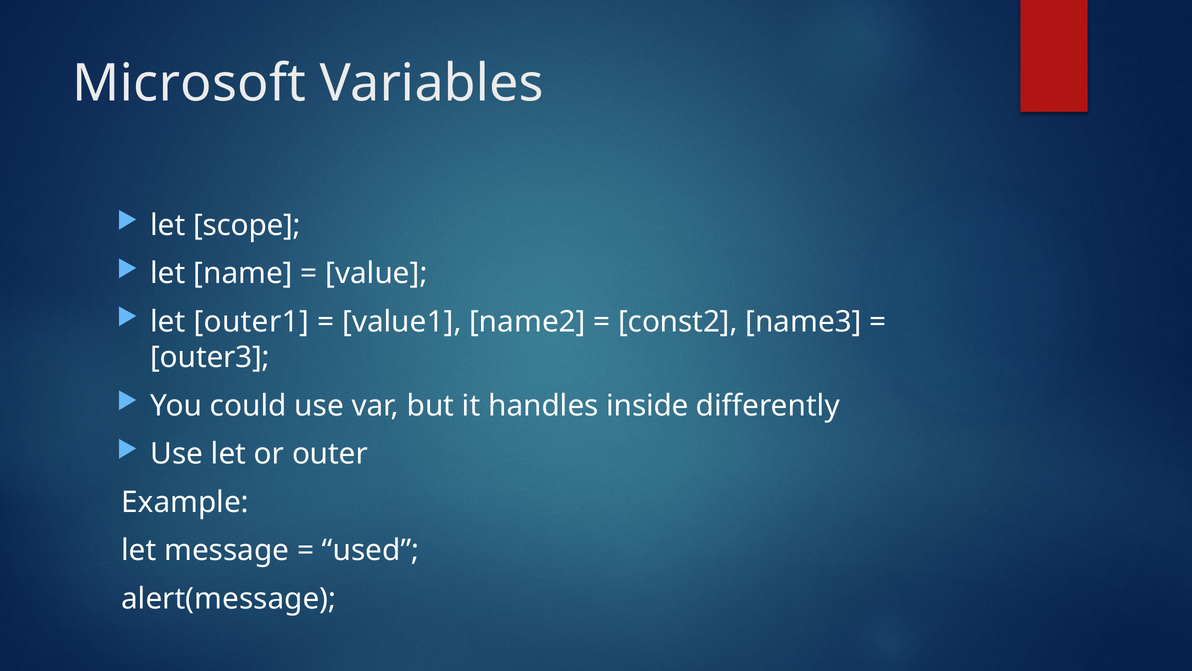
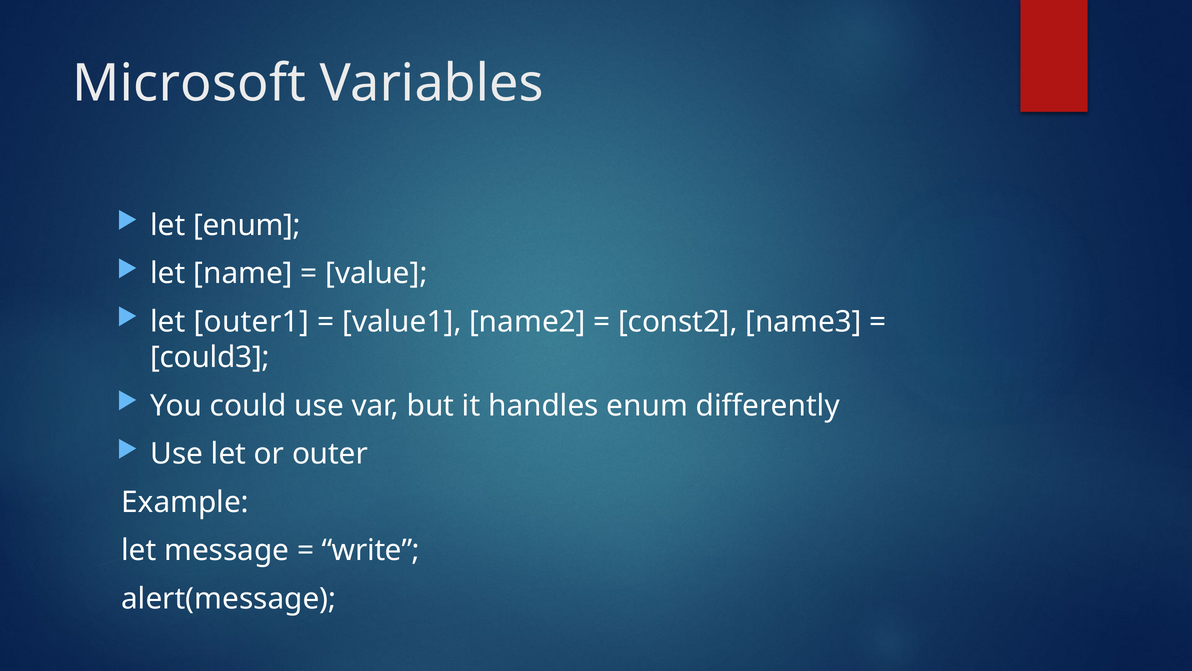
let scope: scope -> enum
outer3: outer3 -> could3
handles inside: inside -> enum
used: used -> write
